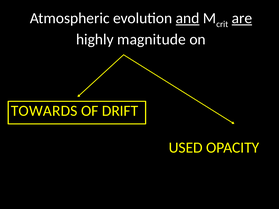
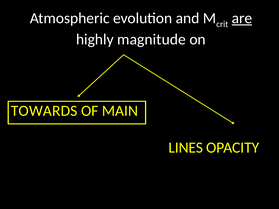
and underline: present -> none
DRIFT: DRIFT -> MAIN
USED: USED -> LINES
